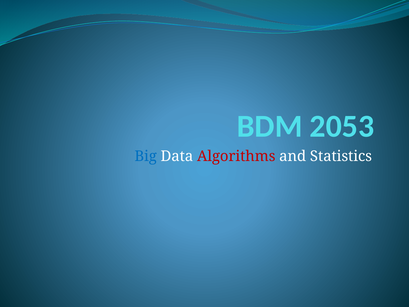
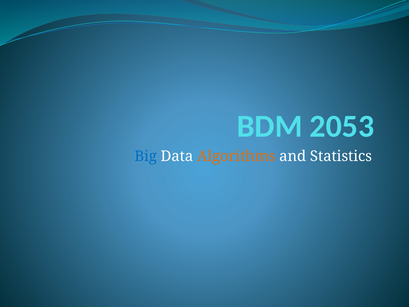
Algorithms colour: red -> orange
